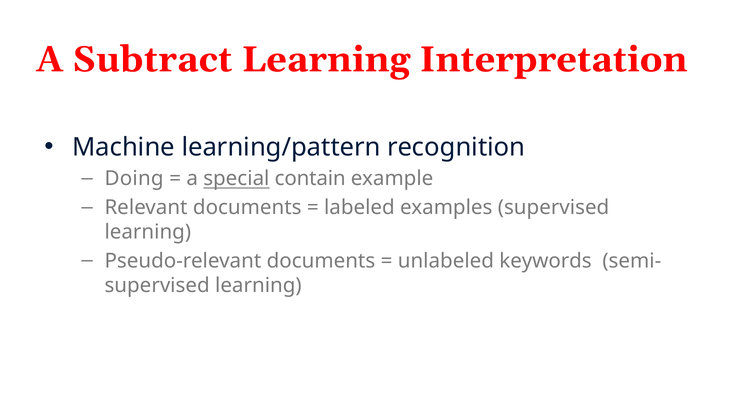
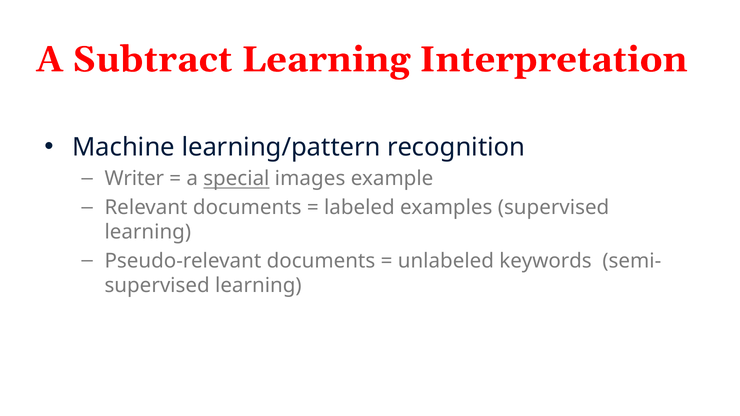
Doing: Doing -> Writer
contain: contain -> images
